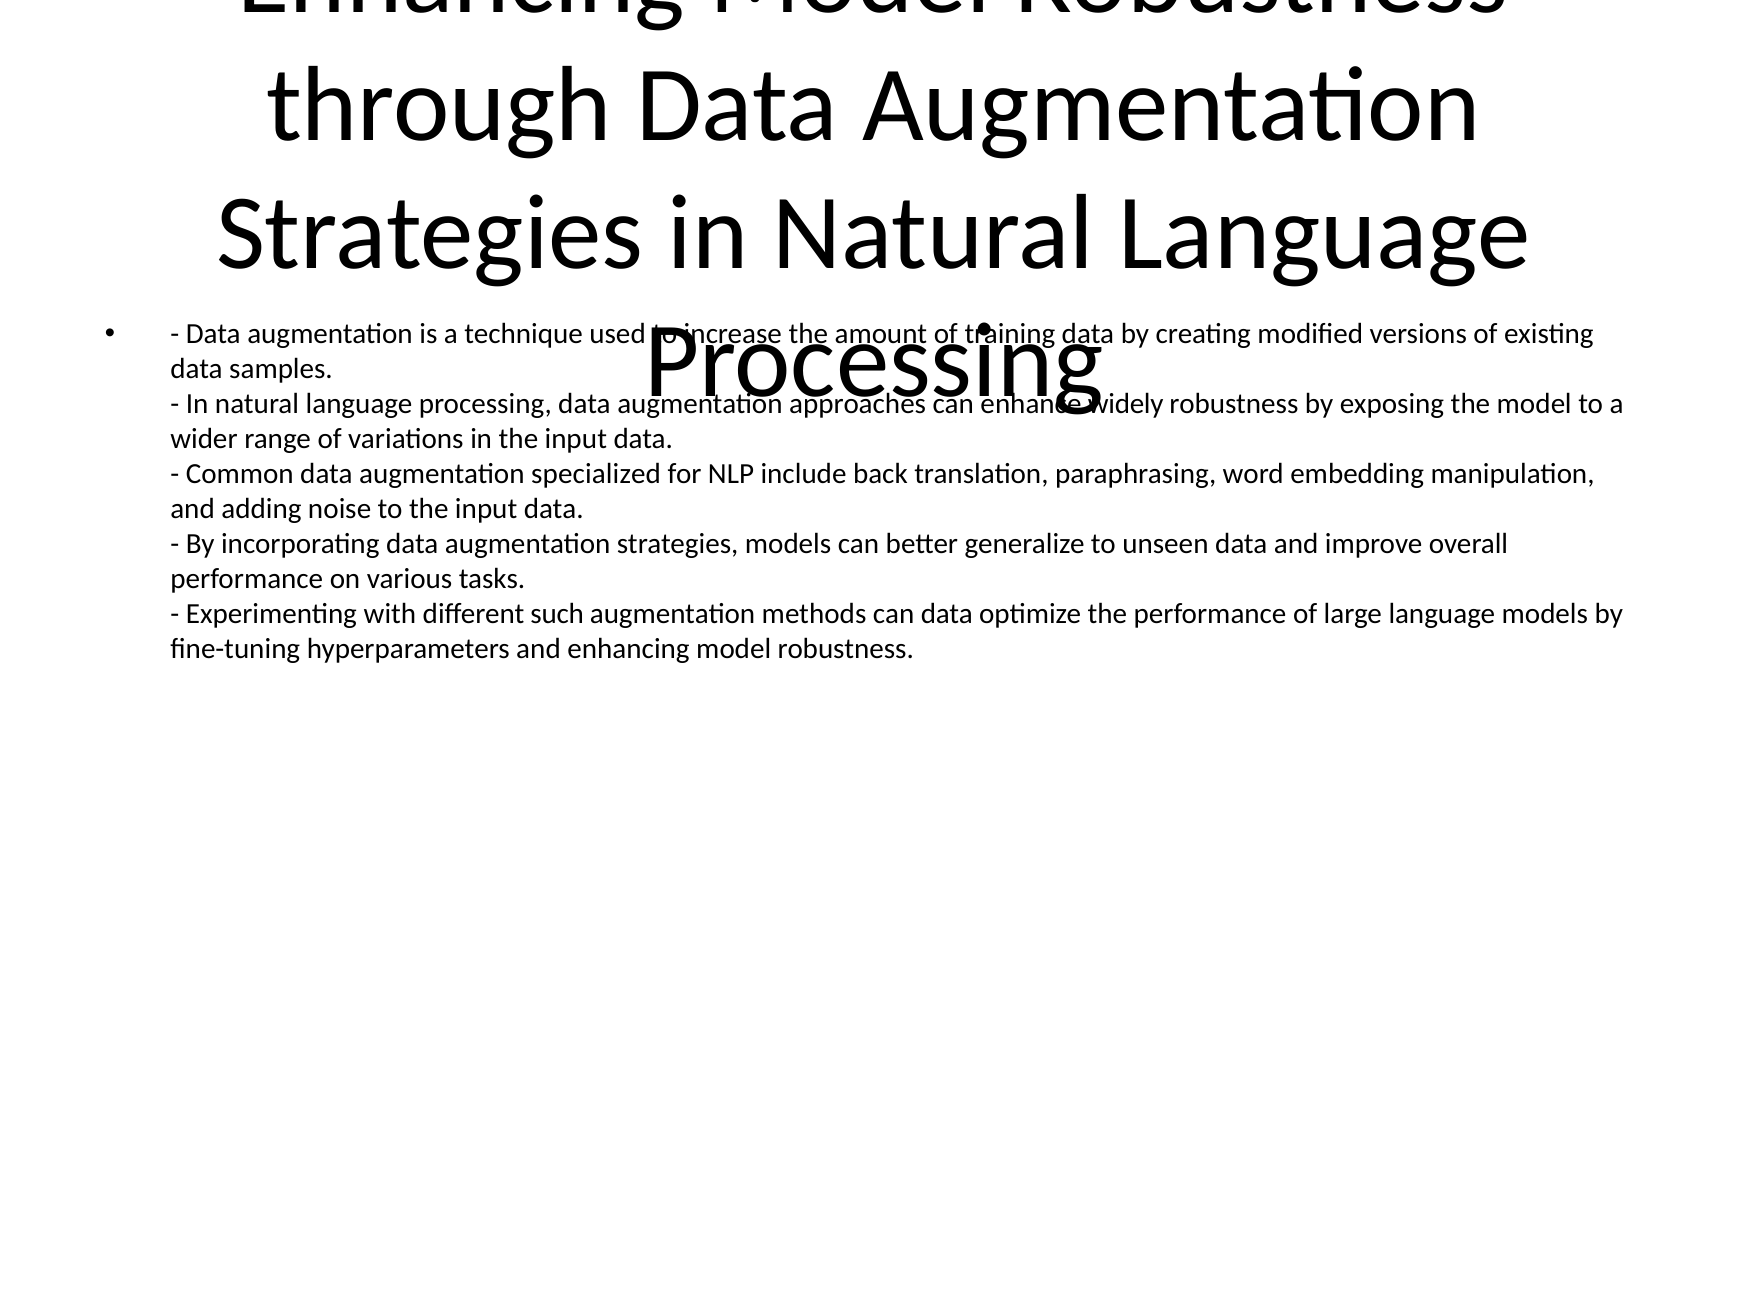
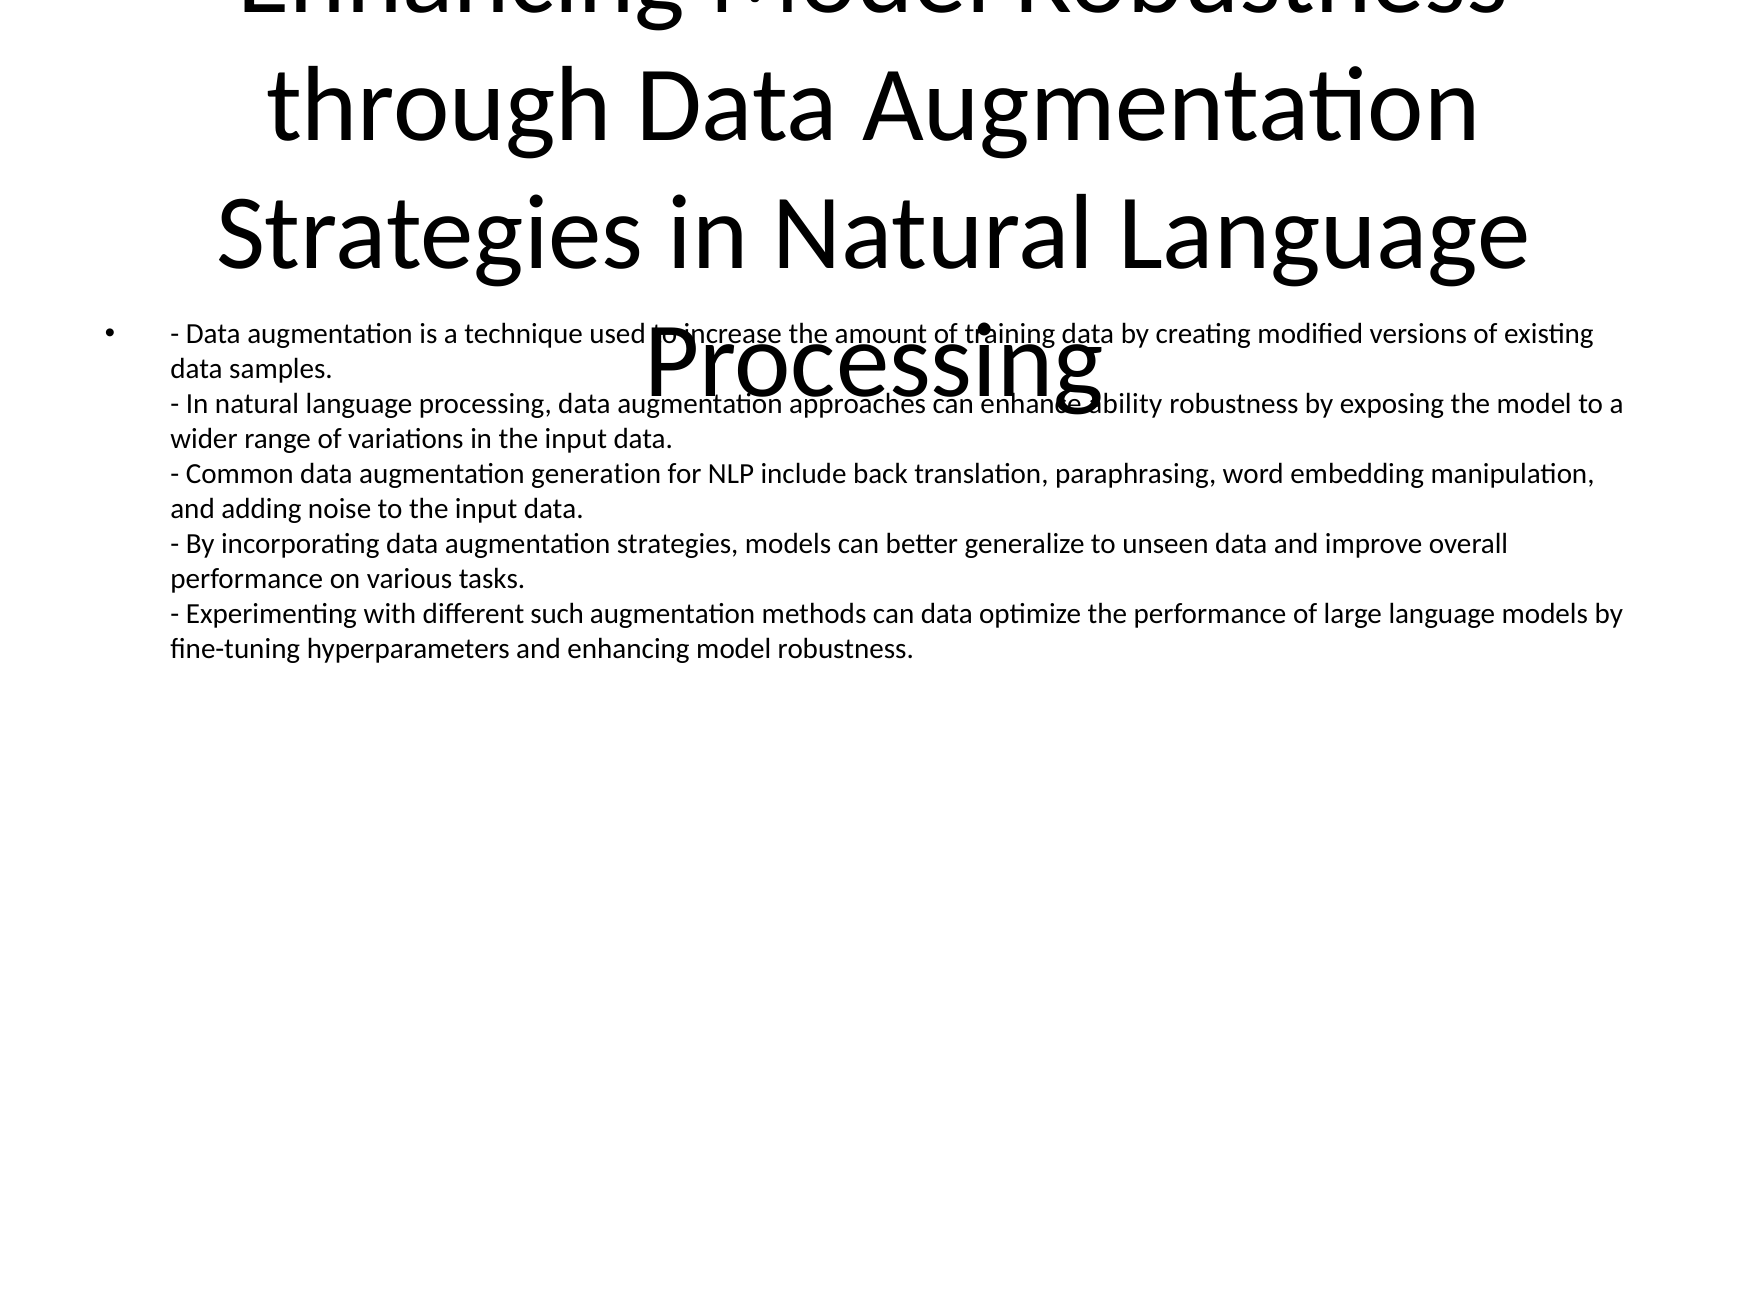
widely: widely -> ability
specialized: specialized -> generation
